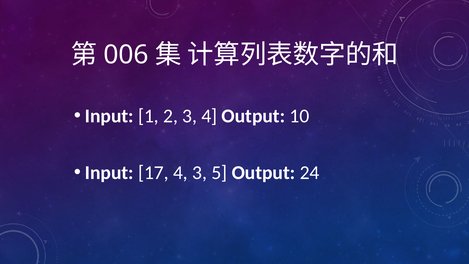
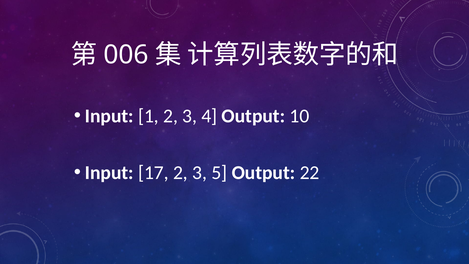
17 4: 4 -> 2
24: 24 -> 22
